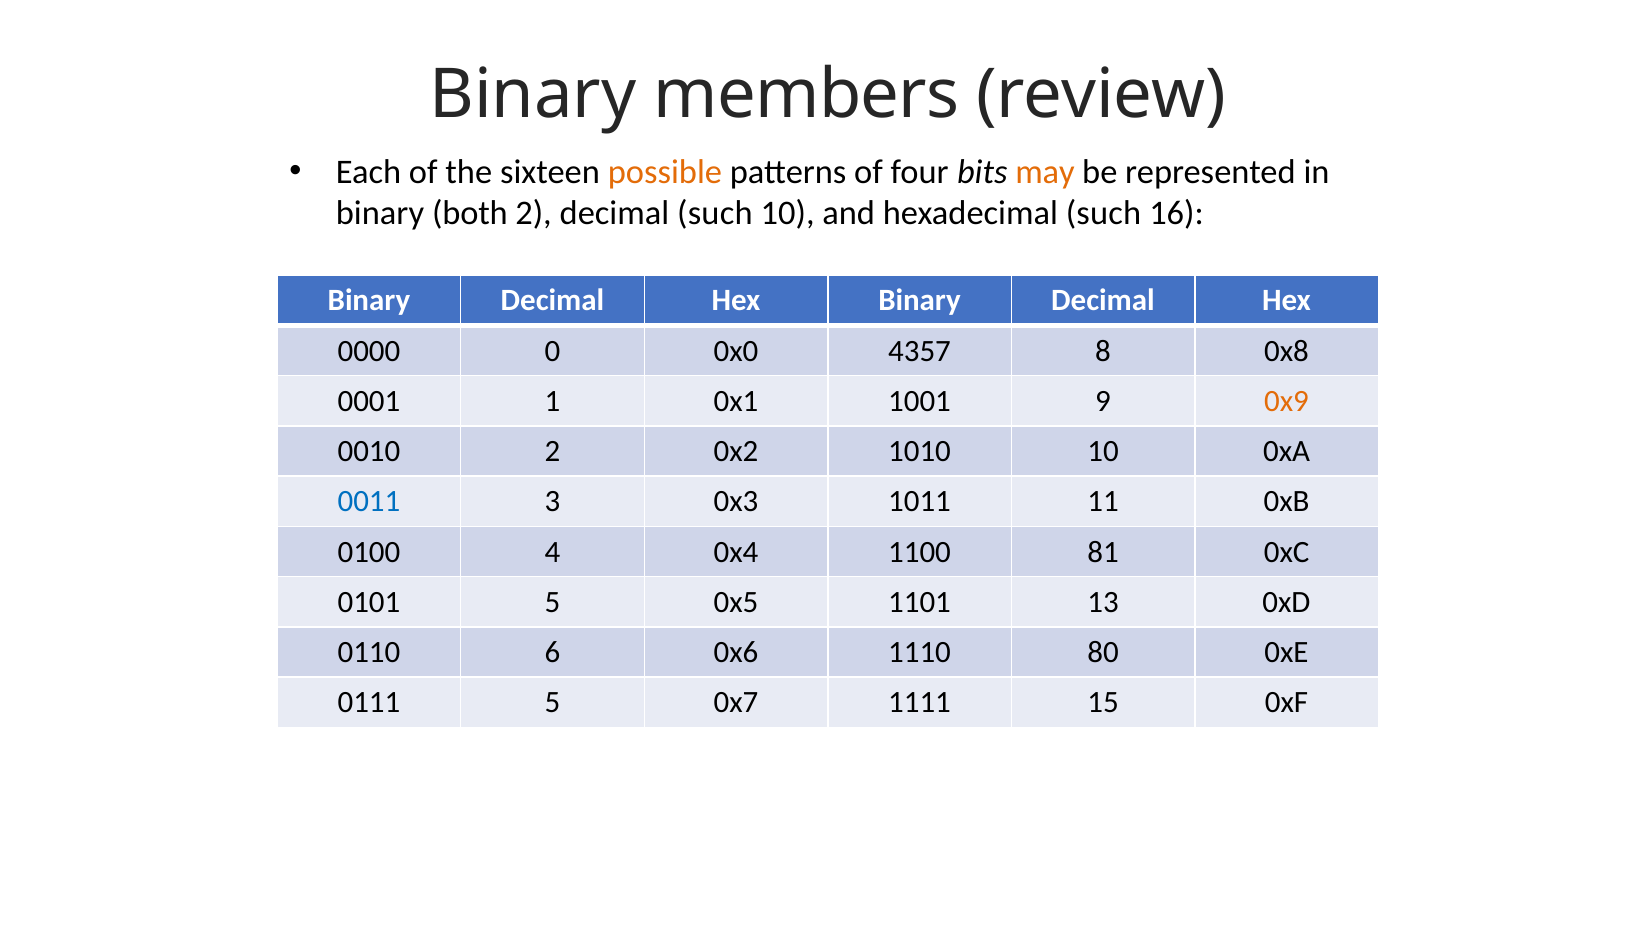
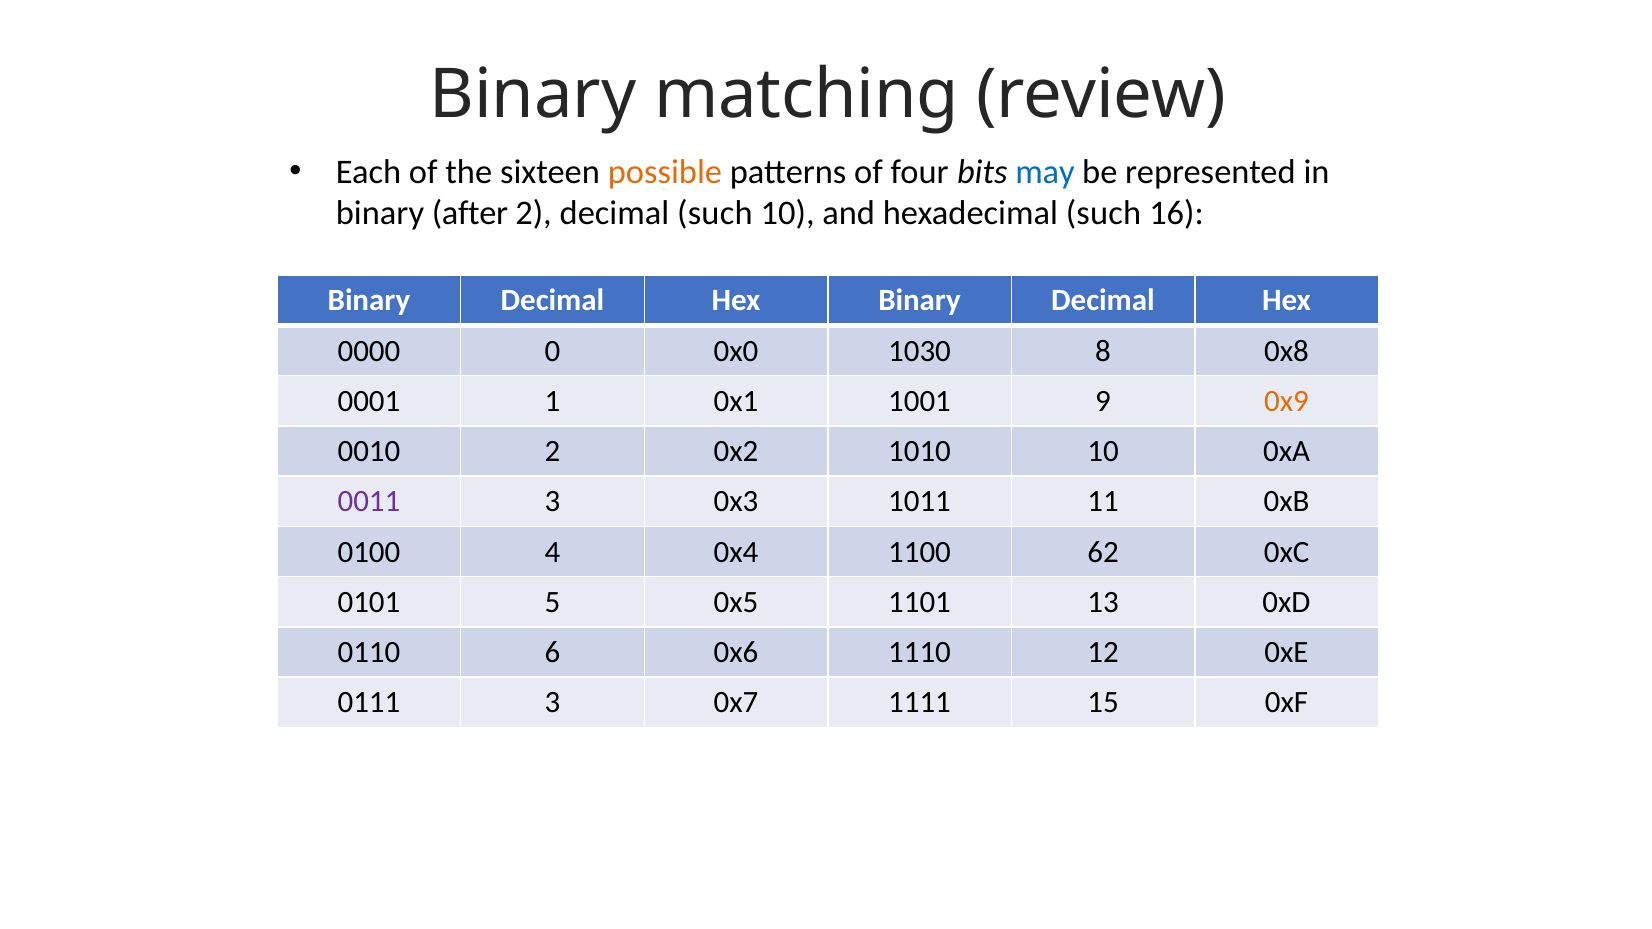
members: members -> matching
may colour: orange -> blue
both: both -> after
4357: 4357 -> 1030
0011 colour: blue -> purple
81: 81 -> 62
80: 80 -> 12
0111 5: 5 -> 3
